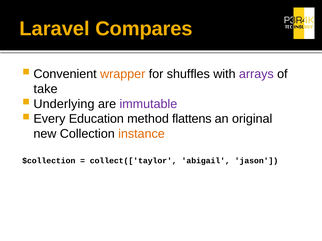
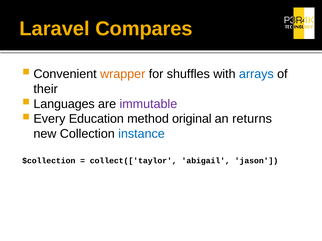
arrays colour: purple -> blue
take: take -> their
Underlying: Underlying -> Languages
flattens: flattens -> original
original: original -> returns
instance colour: orange -> blue
